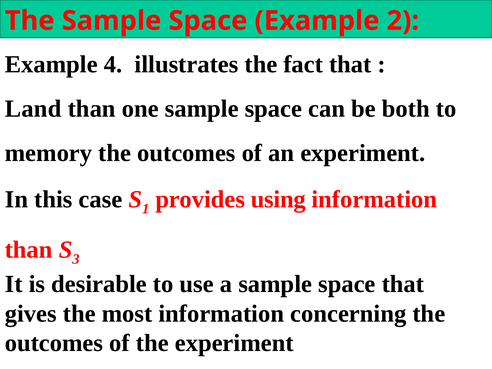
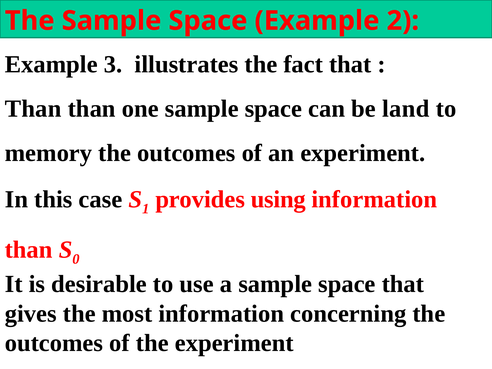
4: 4 -> 3
Land at (33, 109): Land -> Than
both: both -> land
3: 3 -> 0
